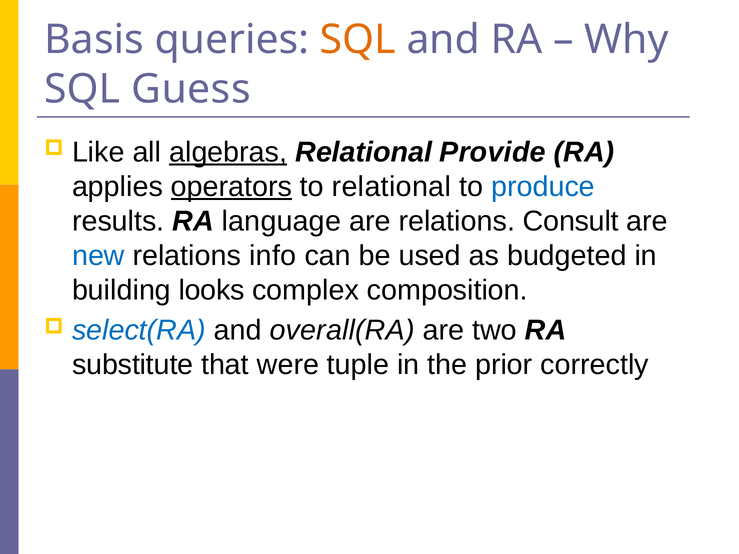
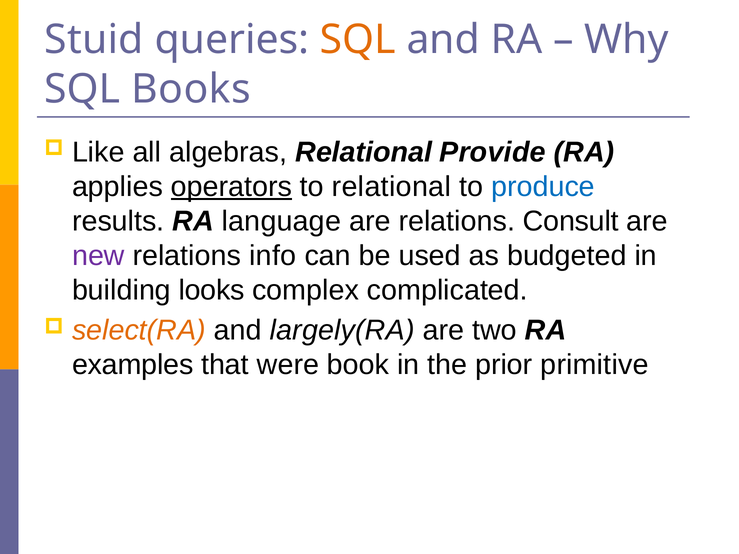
Basis: Basis -> Stuid
Guess: Guess -> Books
algebras underline: present -> none
new colour: blue -> purple
composition: composition -> complicated
select(RA colour: blue -> orange
overall(RA: overall(RA -> largely(RA
substitute: substitute -> examples
tuple: tuple -> book
correctly: correctly -> primitive
